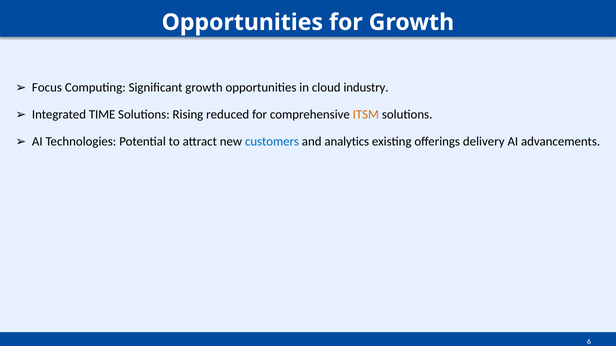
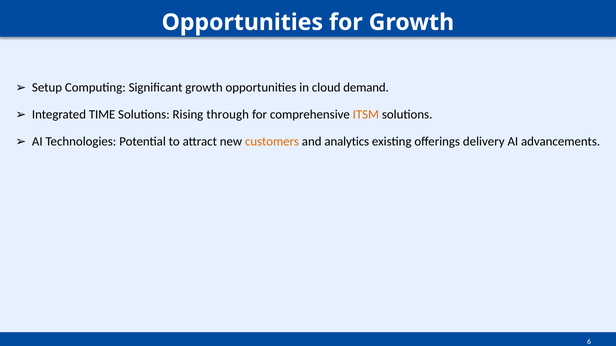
Focus: Focus -> Setup
industry: industry -> demand
reduced: reduced -> through
customers colour: blue -> orange
